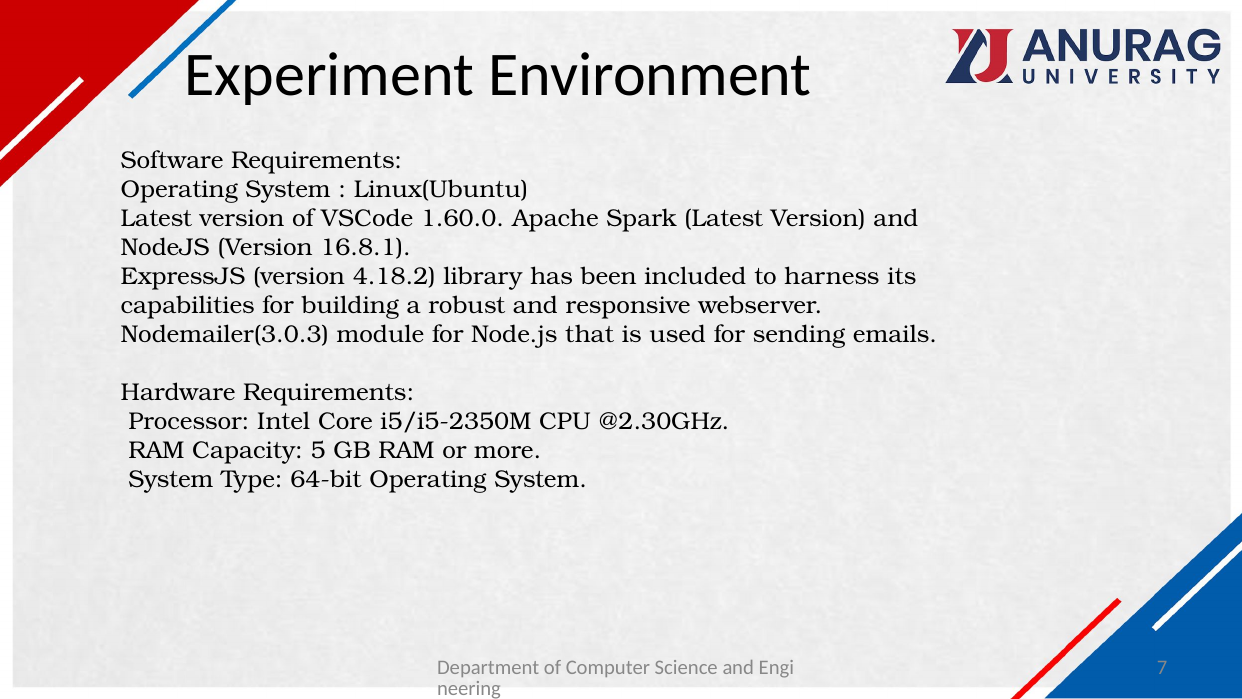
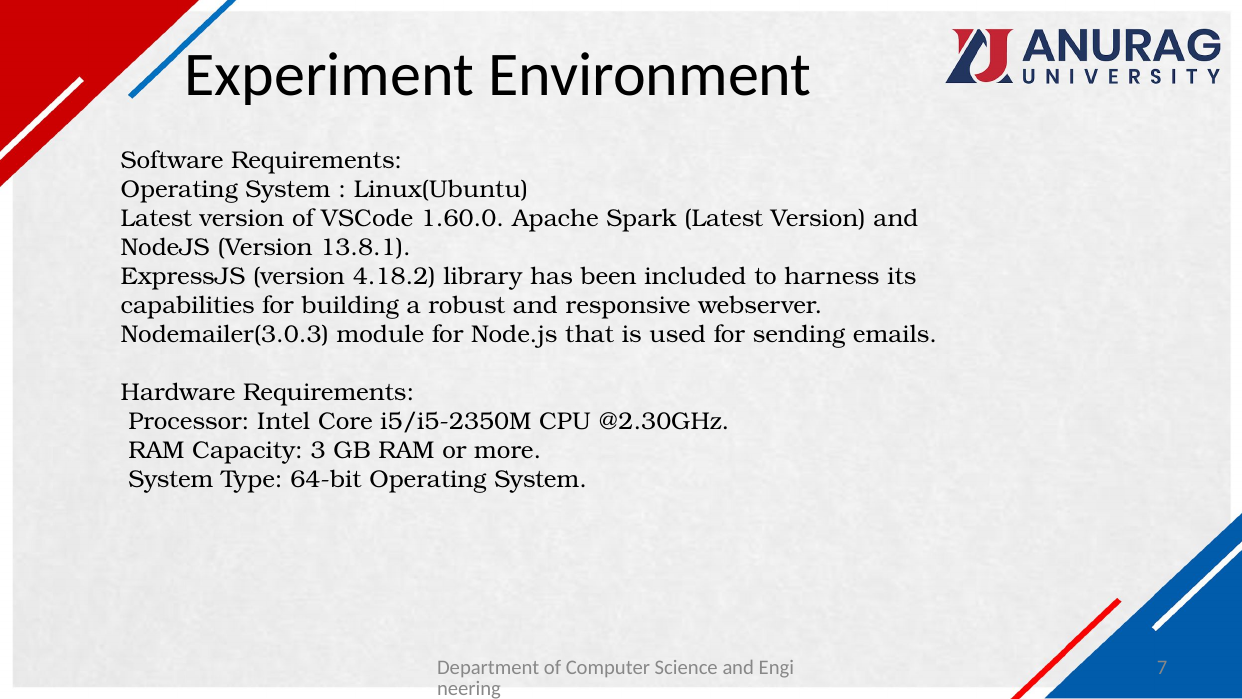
16.8.1: 16.8.1 -> 13.8.1
5: 5 -> 3
